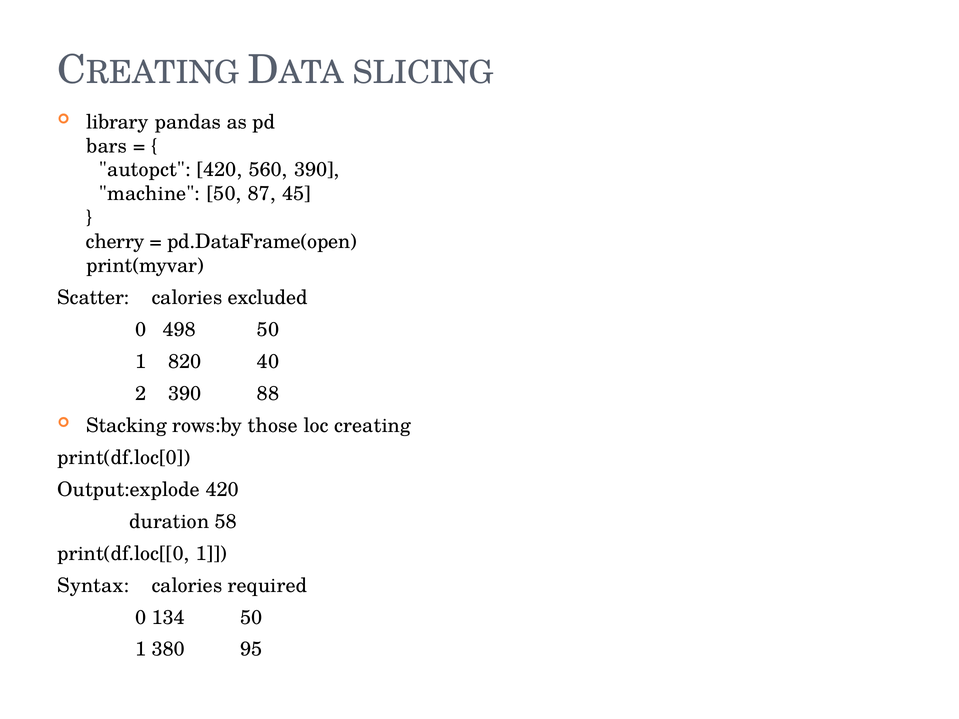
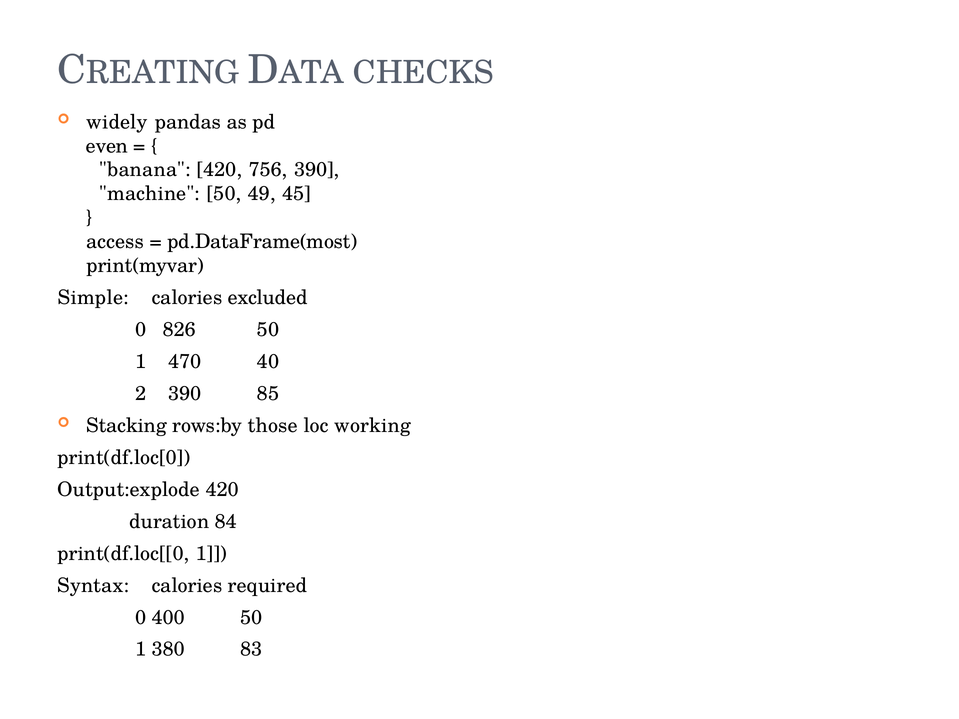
SLICING: SLICING -> CHECKS
library: library -> widely
bars: bars -> even
autopct: autopct -> banana
560: 560 -> 756
87: 87 -> 49
cherry: cherry -> access
pd.DataFrame(open: pd.DataFrame(open -> pd.DataFrame(most
Scatter: Scatter -> Simple
498: 498 -> 826
820: 820 -> 470
88: 88 -> 85
creating: creating -> working
58: 58 -> 84
134: 134 -> 400
95: 95 -> 83
